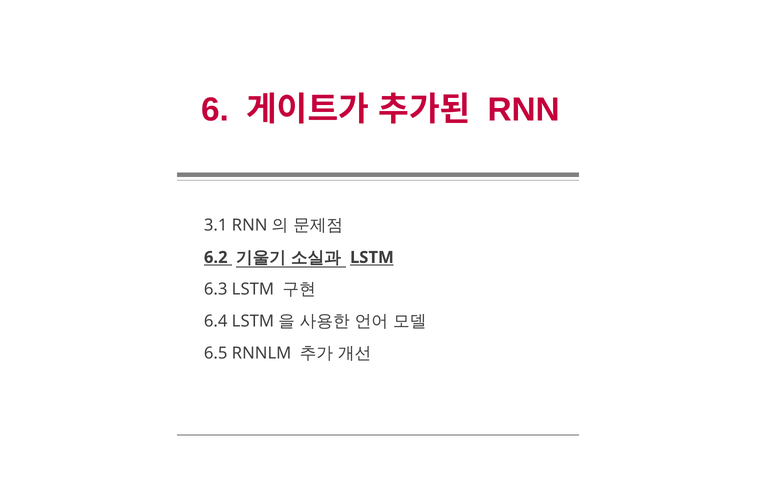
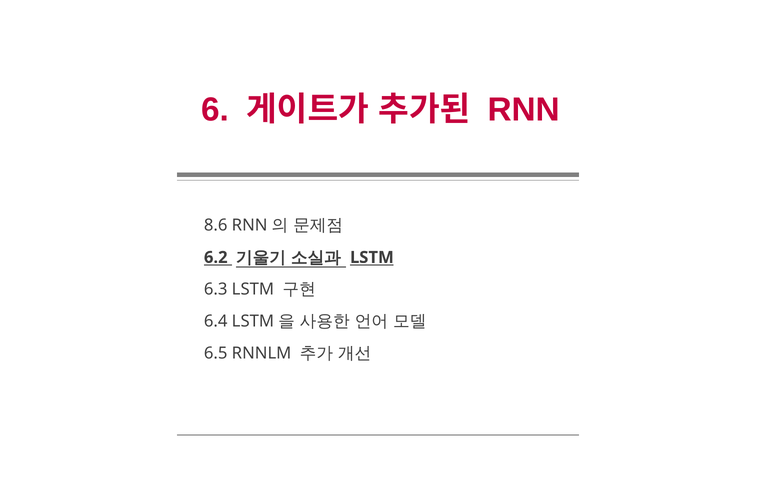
3.1: 3.1 -> 8.6
